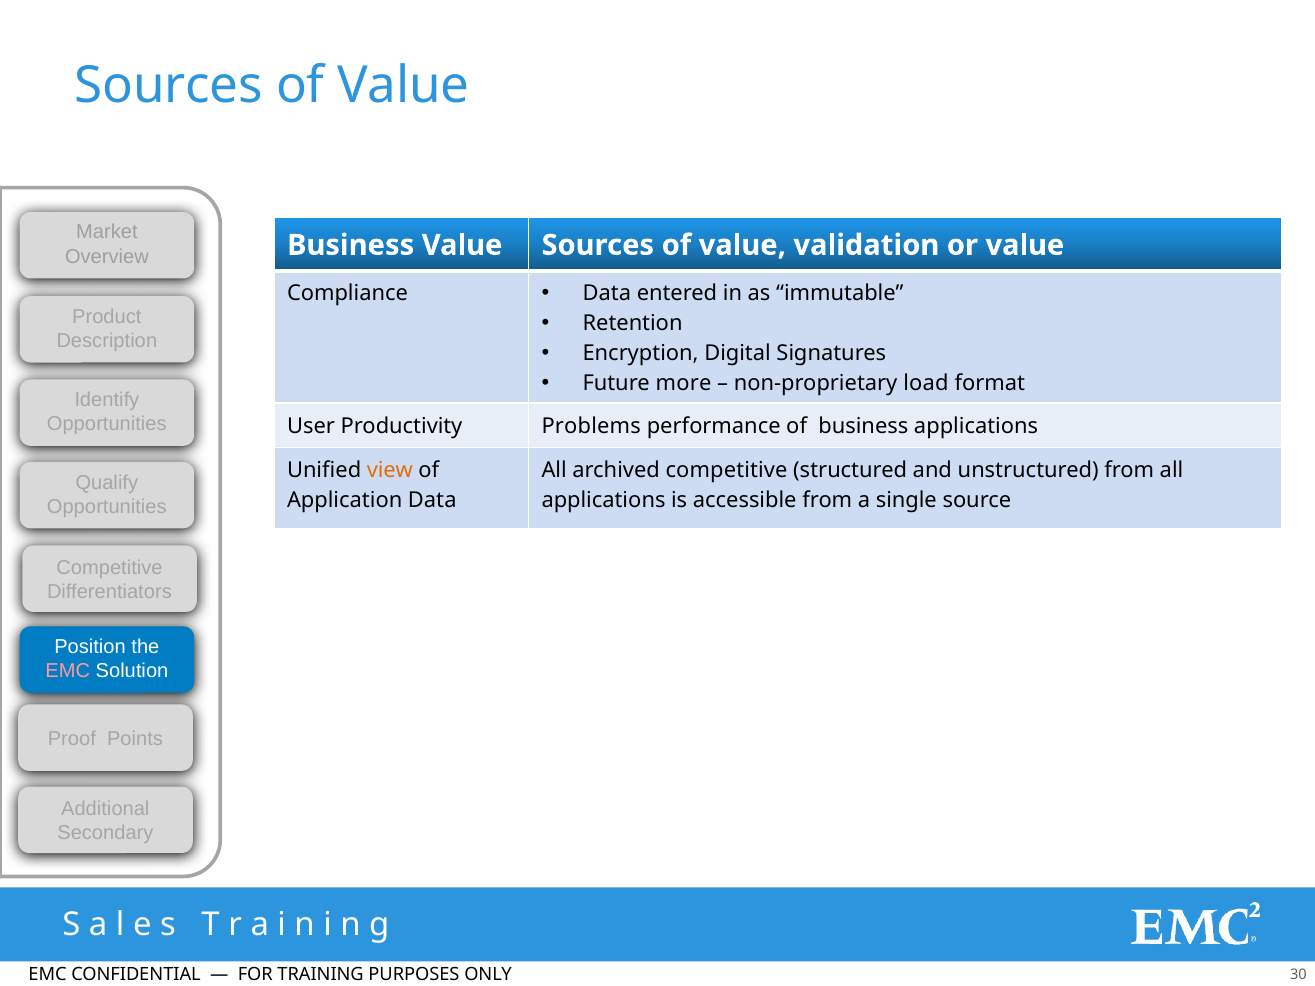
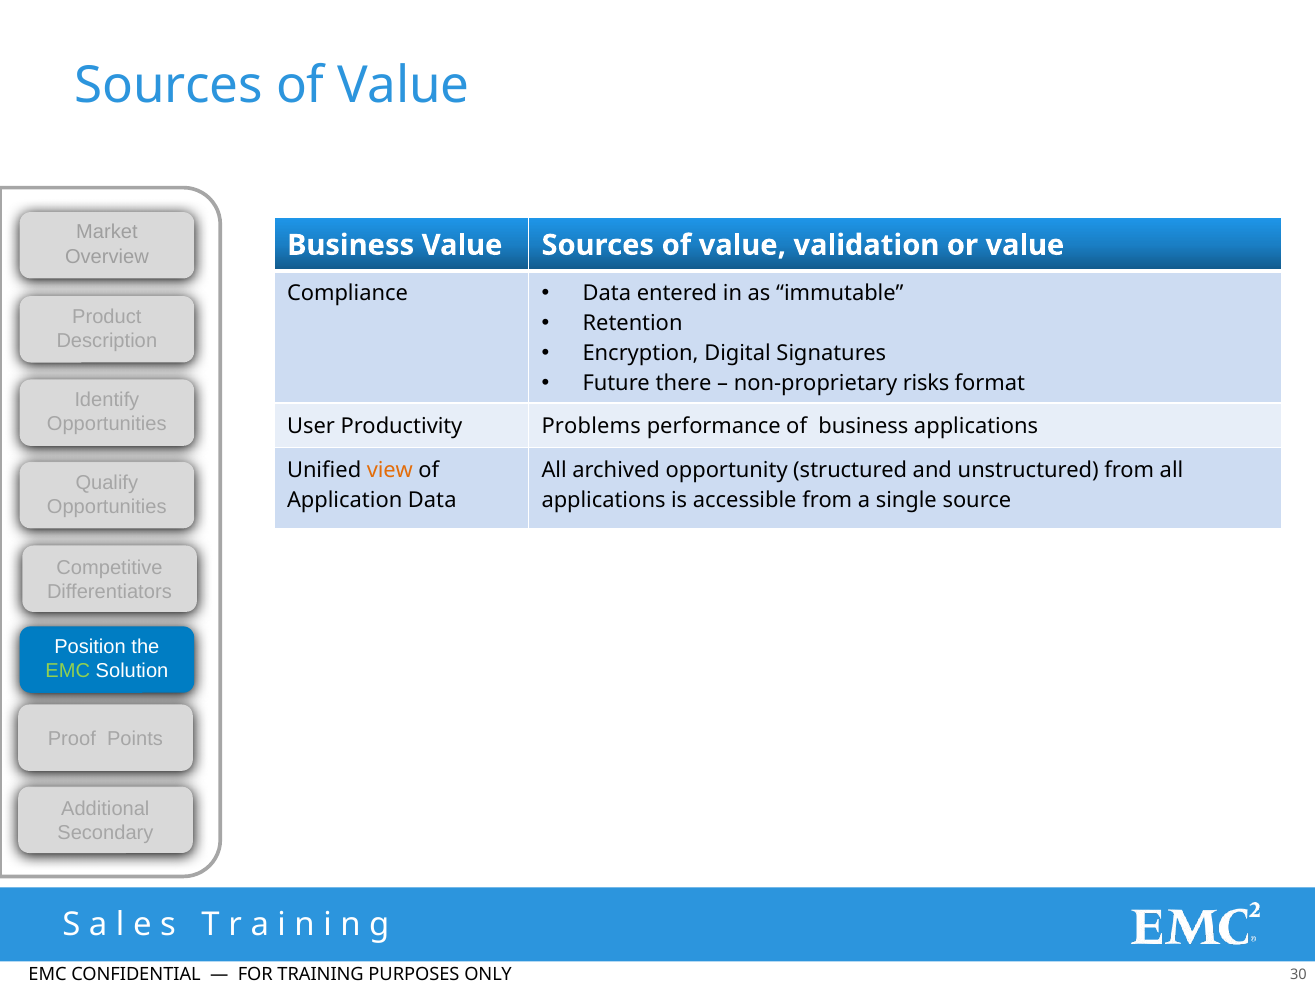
more: more -> there
load: load -> risks
archived competitive: competitive -> opportunity
EMC at (68, 671) colour: pink -> light green
